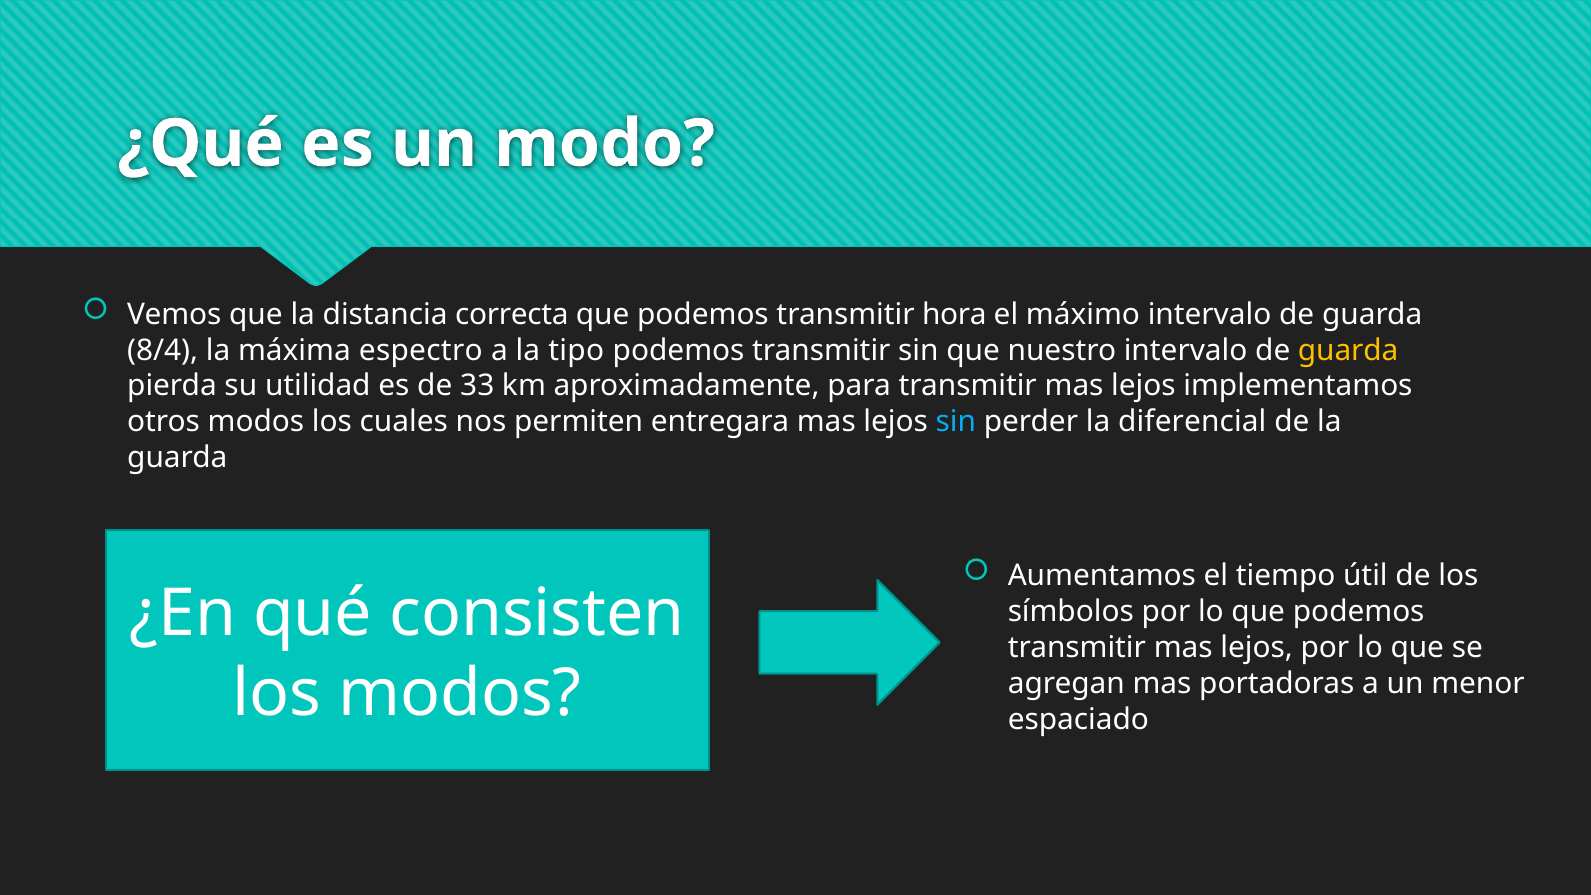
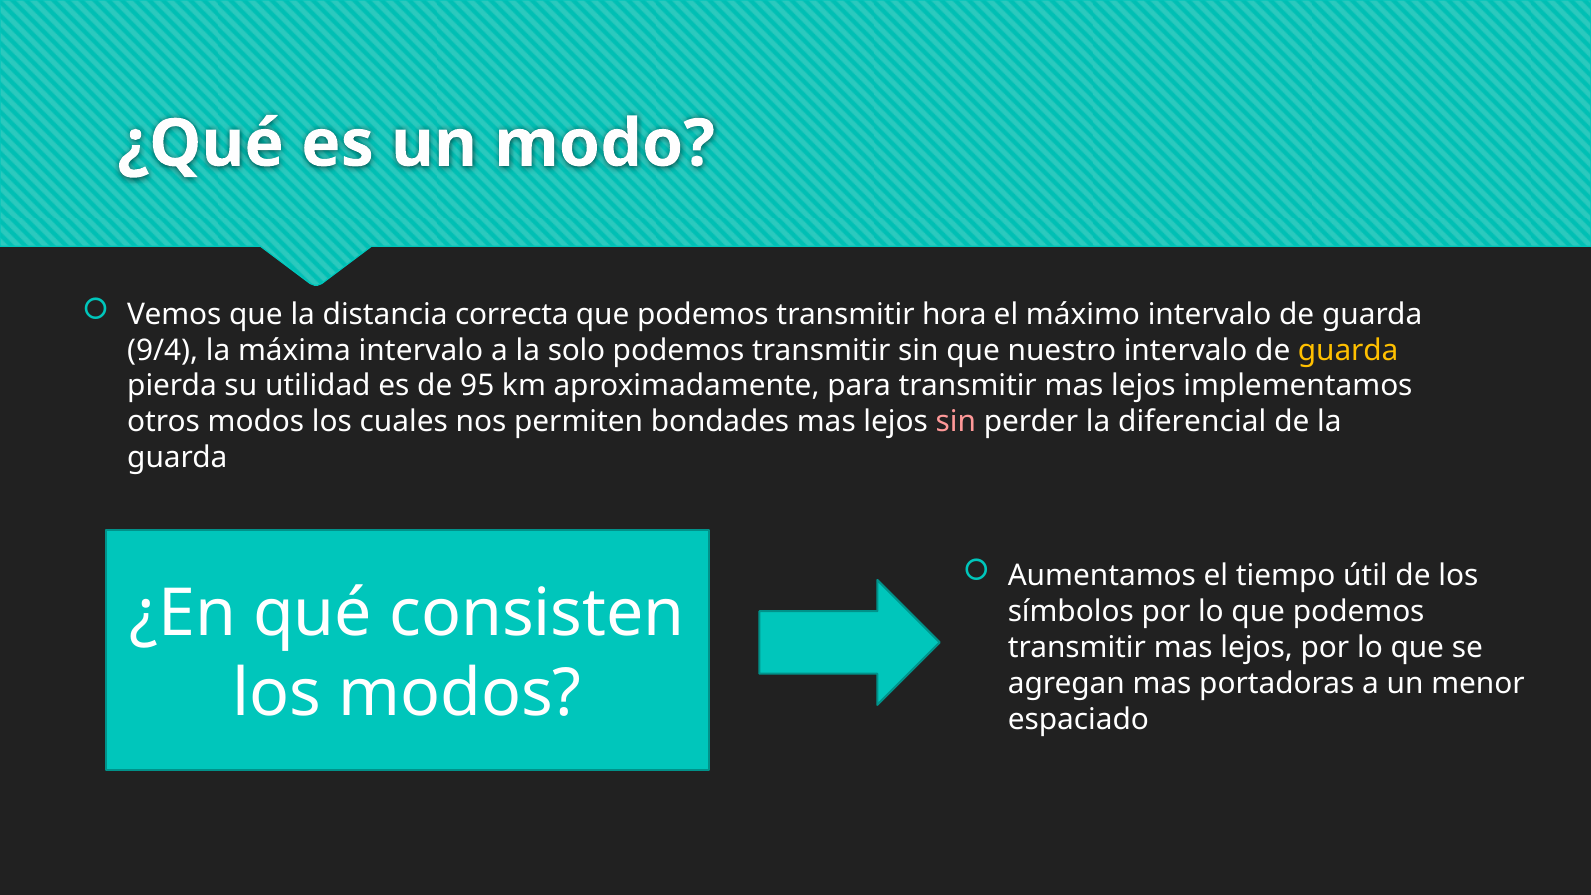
8/4: 8/4 -> 9/4
máxima espectro: espectro -> intervalo
tipo: tipo -> solo
33: 33 -> 95
entregara: entregara -> bondades
sin at (956, 422) colour: light blue -> pink
